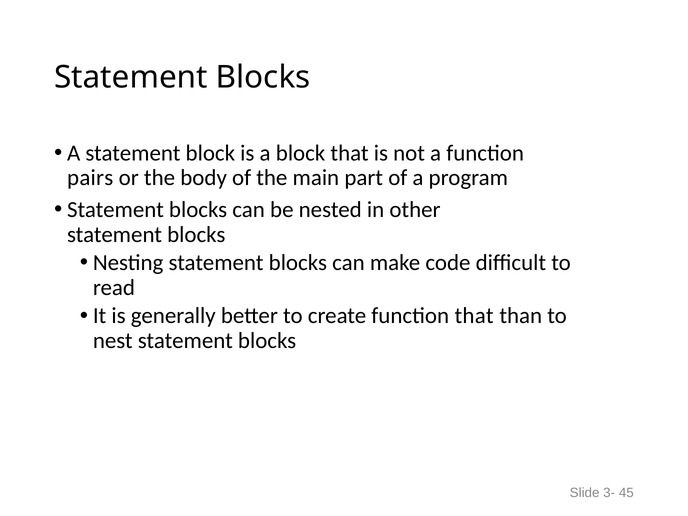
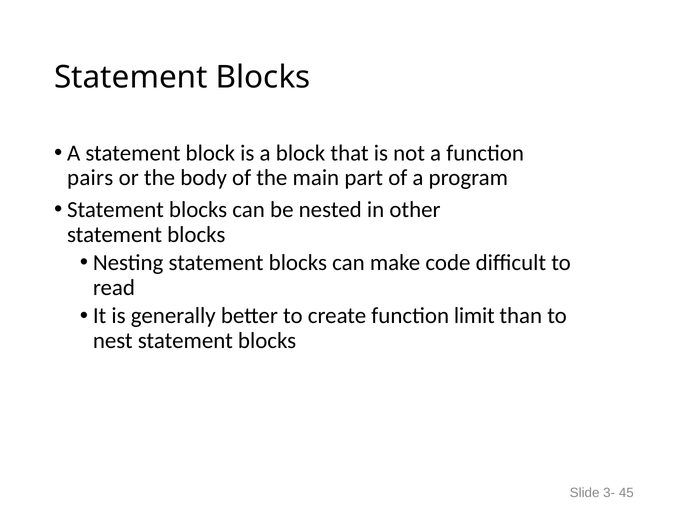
function that: that -> limit
